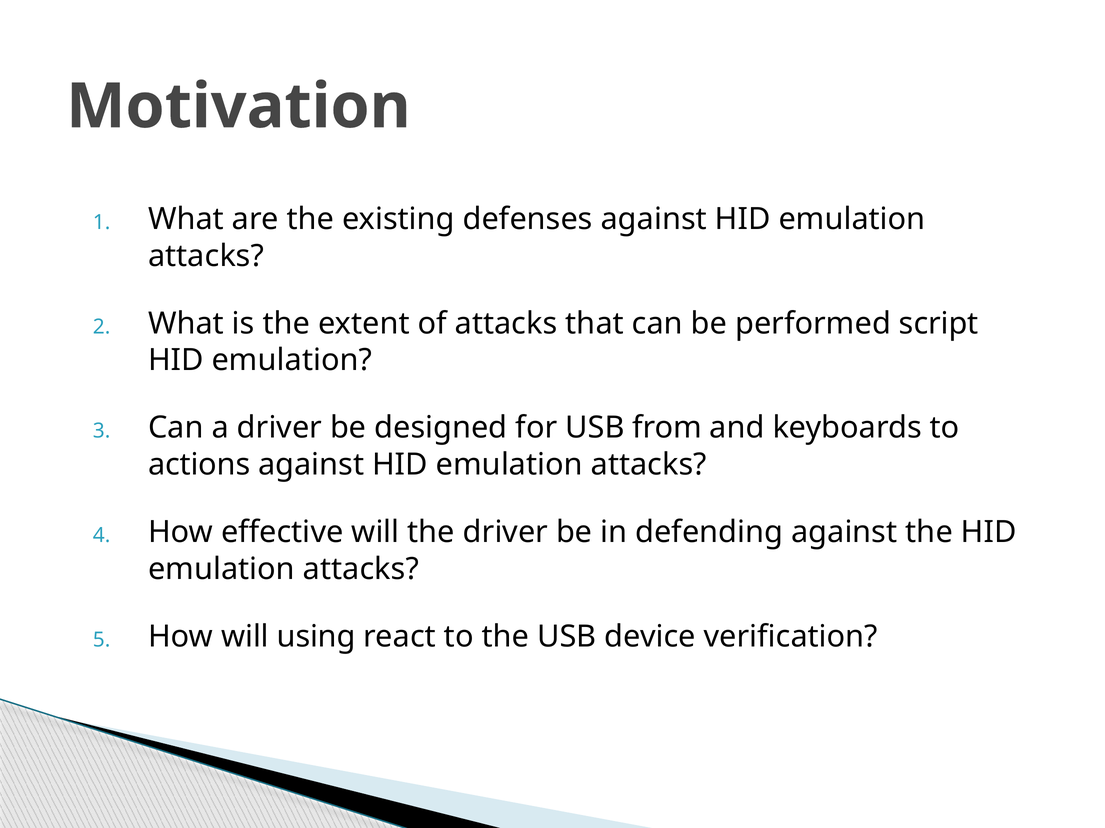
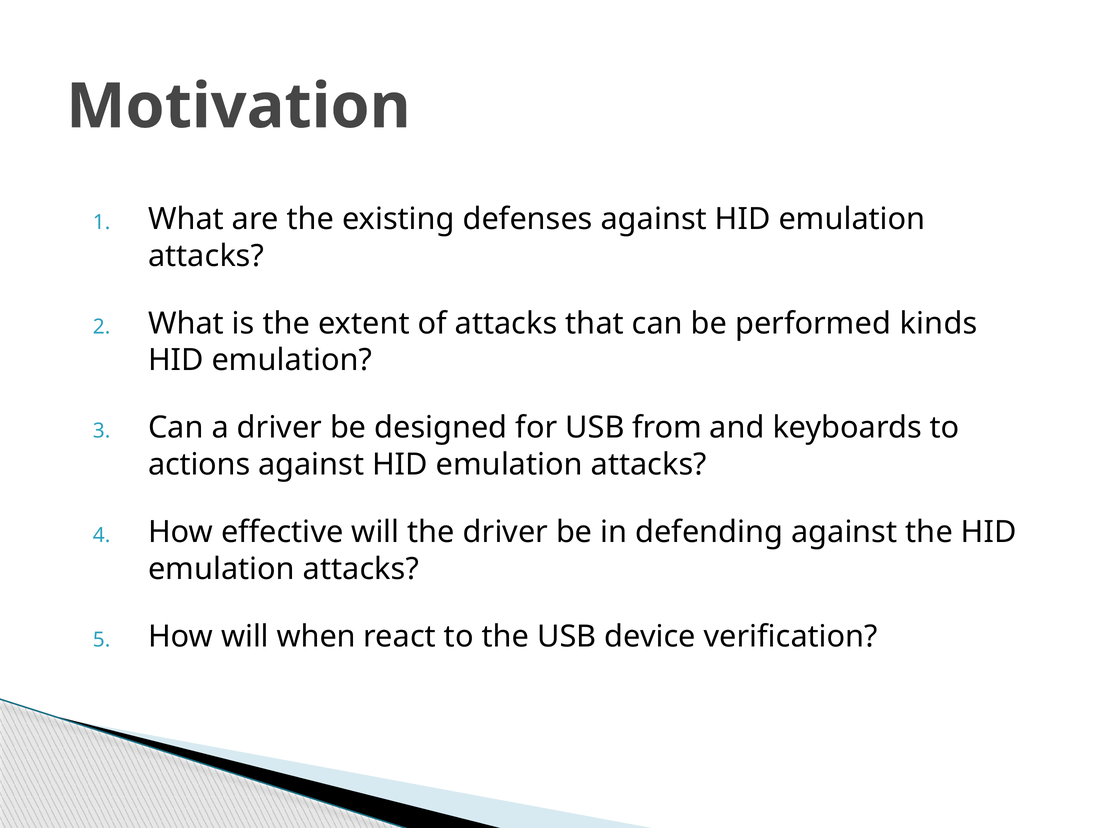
script: script -> kinds
using: using -> when
